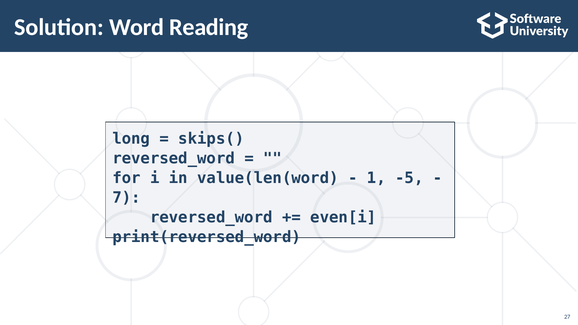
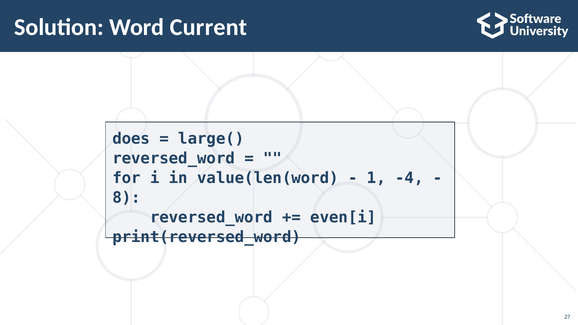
Reading: Reading -> Current
long: long -> does
skips(: skips( -> large(
-5: -5 -> -4
7: 7 -> 8
